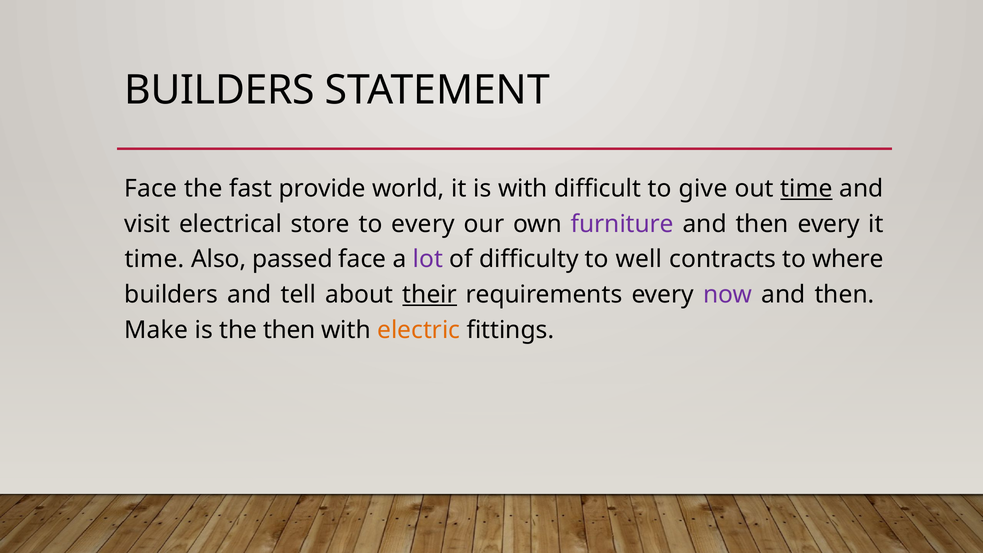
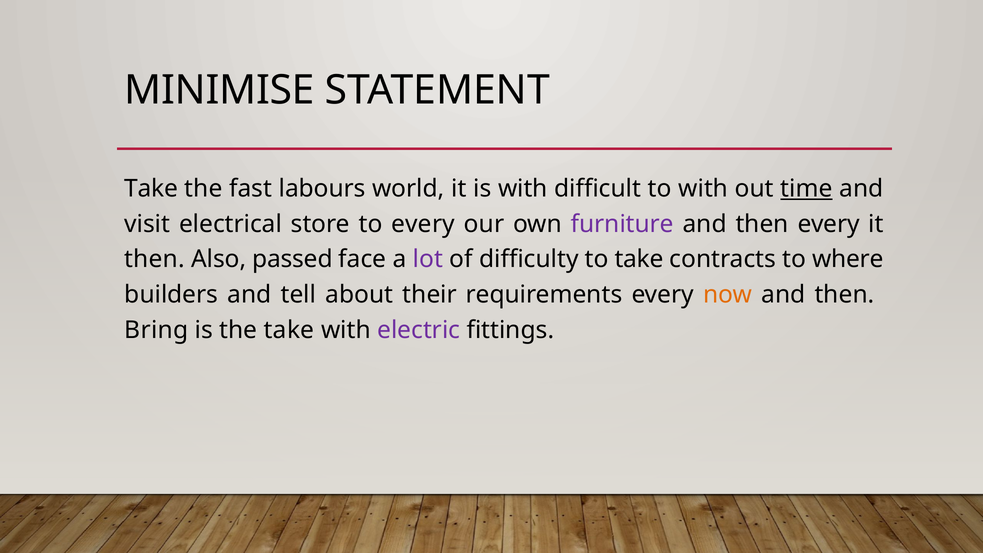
BUILDERS at (220, 90): BUILDERS -> MINIMISE
Face at (151, 189): Face -> Take
provide: provide -> labours
to give: give -> with
time at (154, 259): time -> then
to well: well -> take
their underline: present -> none
now colour: purple -> orange
Make: Make -> Bring
the then: then -> take
electric colour: orange -> purple
